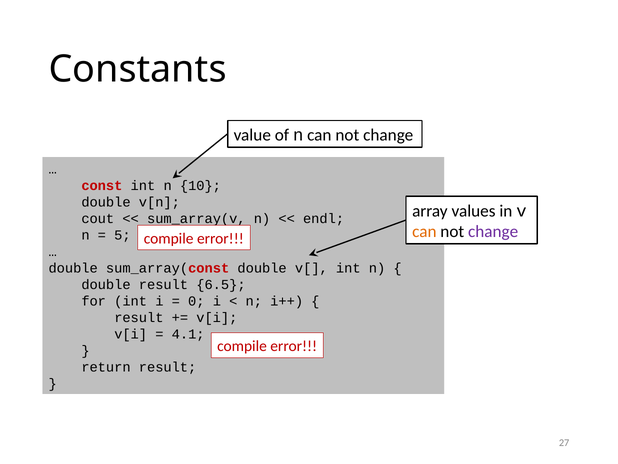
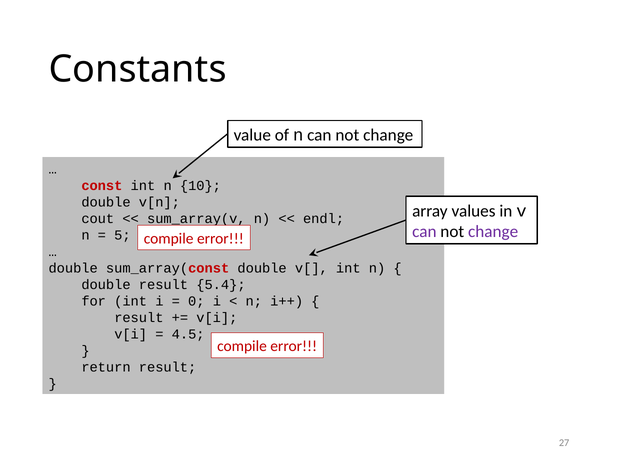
can at (424, 231) colour: orange -> purple
6.5: 6.5 -> 5.4
4.1: 4.1 -> 4.5
